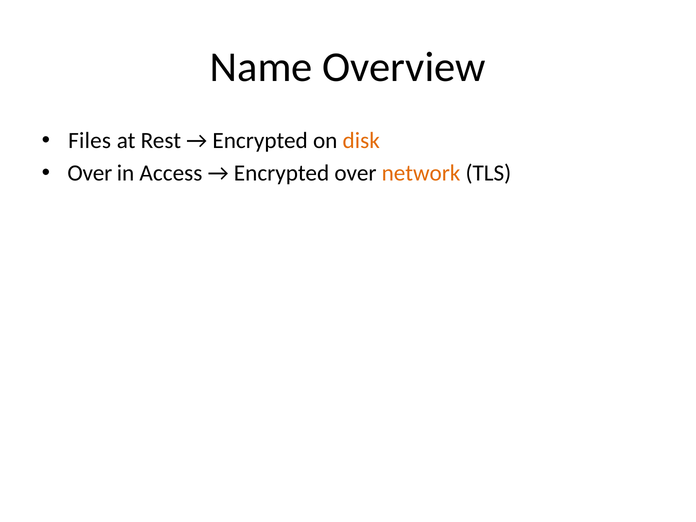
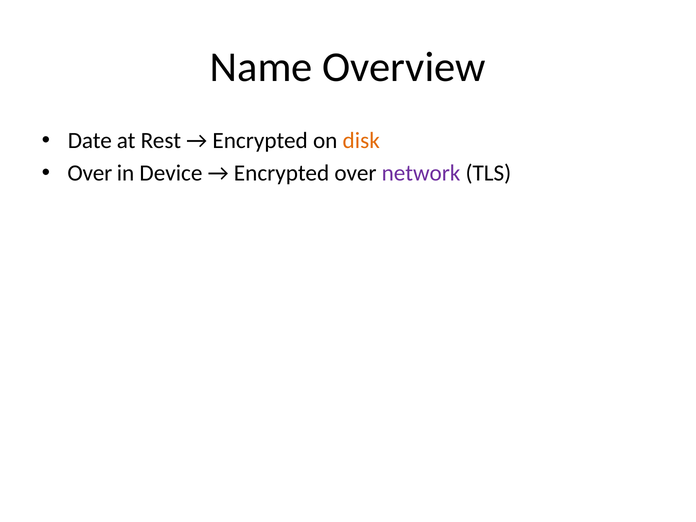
Files: Files -> Date
Access: Access -> Device
network colour: orange -> purple
